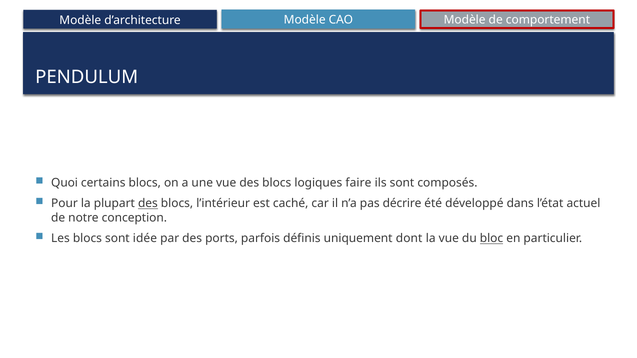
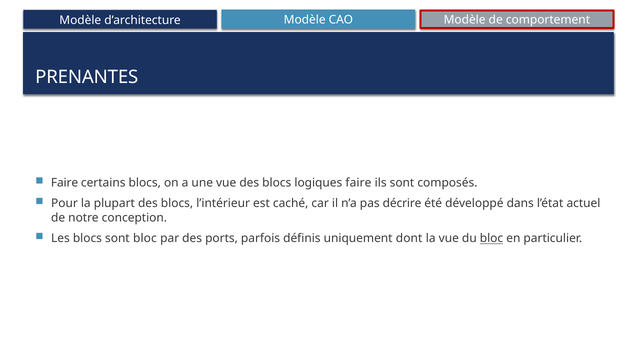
PENDULUM: PENDULUM -> PRENANTES
Quoi at (65, 183): Quoi -> Faire
des at (148, 204) underline: present -> none
sont idée: idée -> bloc
